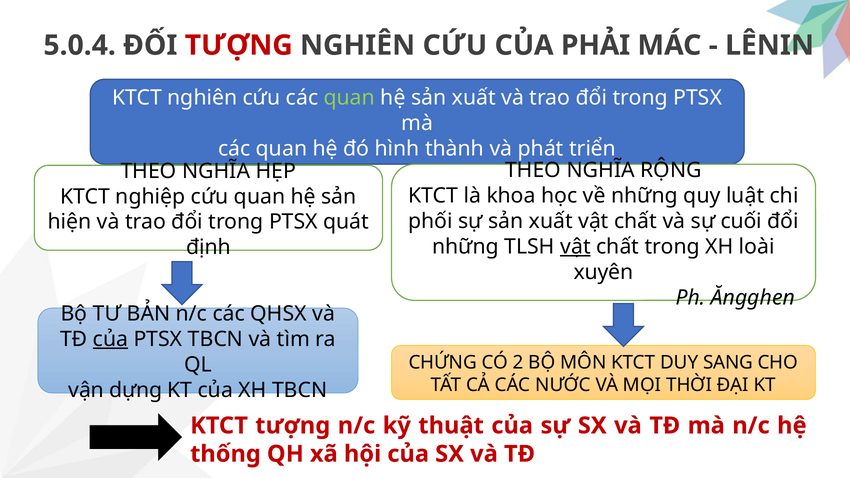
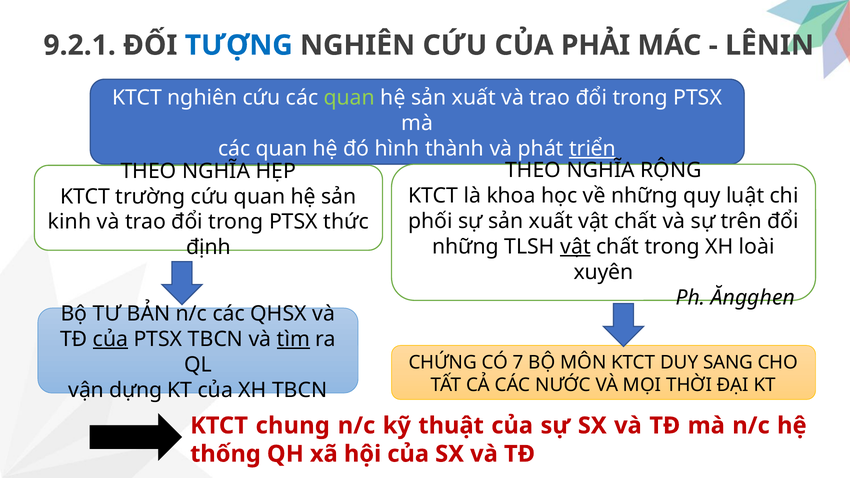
5.0.4: 5.0.4 -> 9.2.1
TƯỢNG at (239, 45) colour: red -> blue
triển underline: none -> present
nghiệp: nghiệp -> trường
cuối: cuối -> trên
hiện: hiện -> kinh
quát: quát -> thức
tìm underline: none -> present
2: 2 -> 7
KTCT tượng: tượng -> chung
